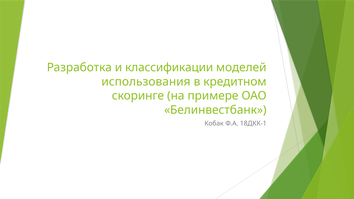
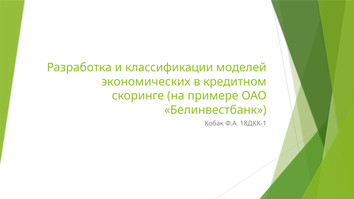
использования: использования -> экономических
